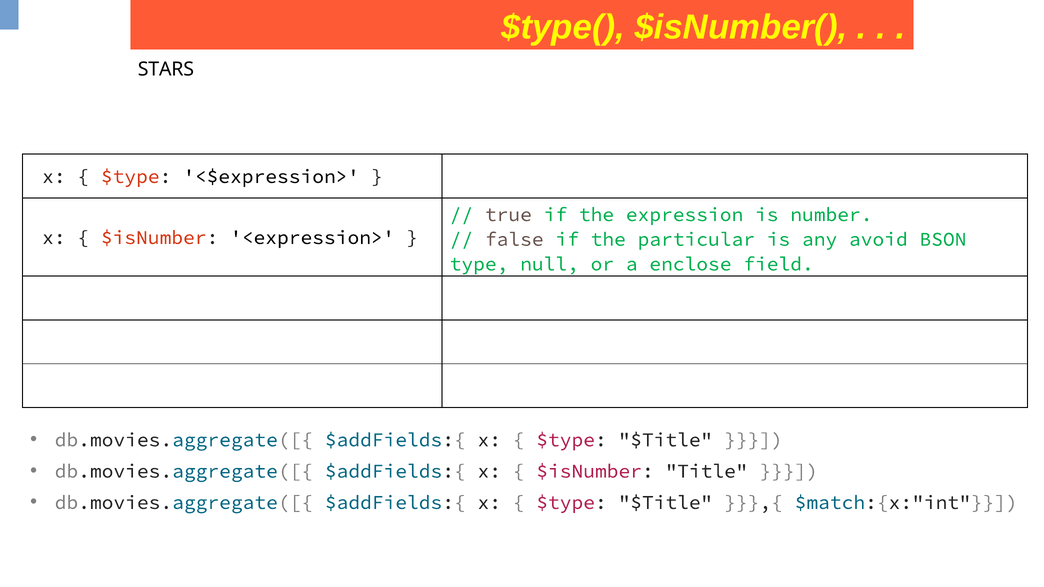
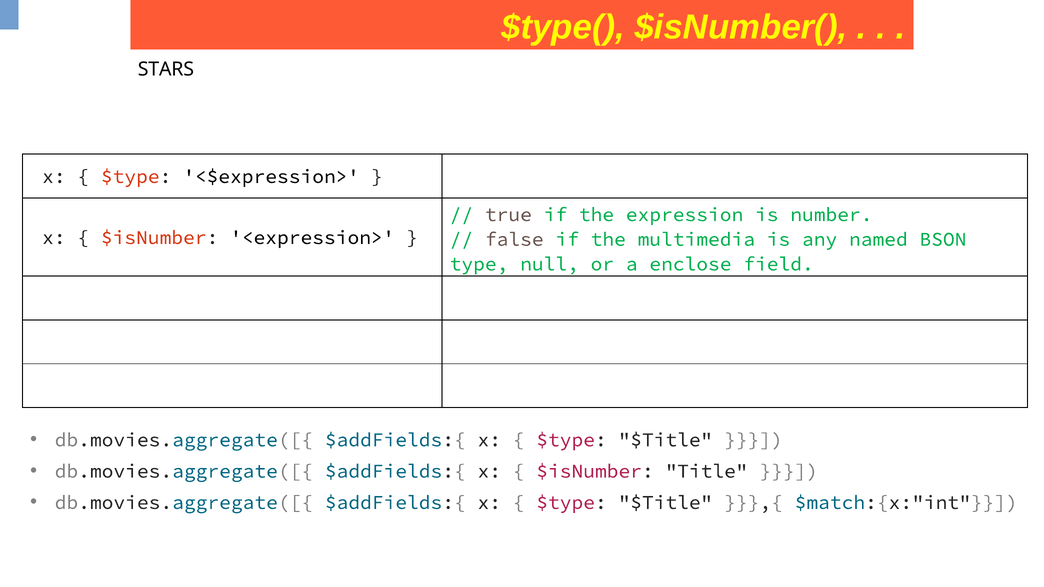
particular: particular -> multimedia
avoid: avoid -> named
